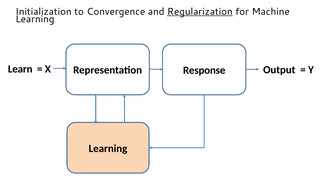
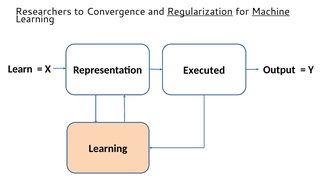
Initialization: Initialization -> Researchers
Machine underline: none -> present
Response: Response -> Executed
